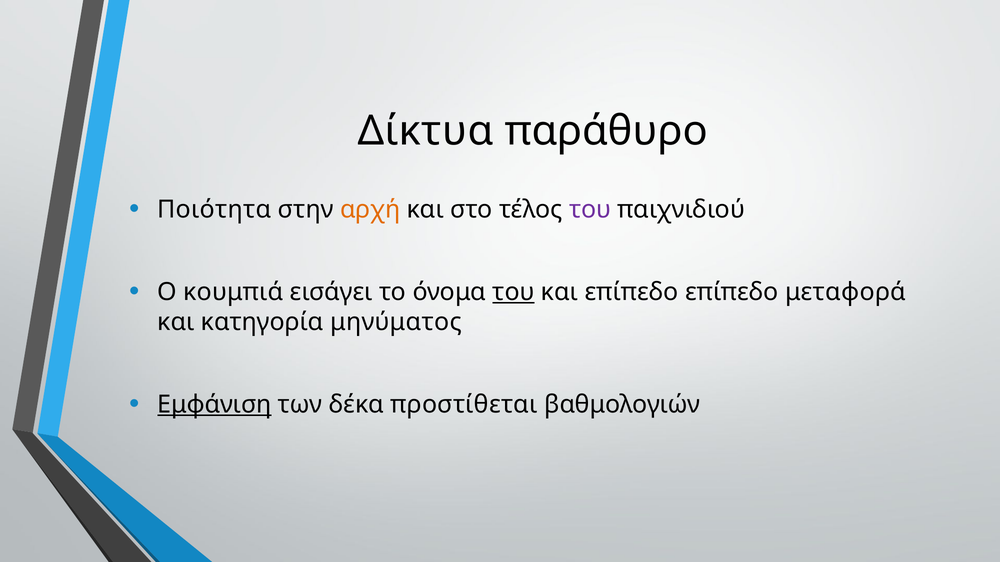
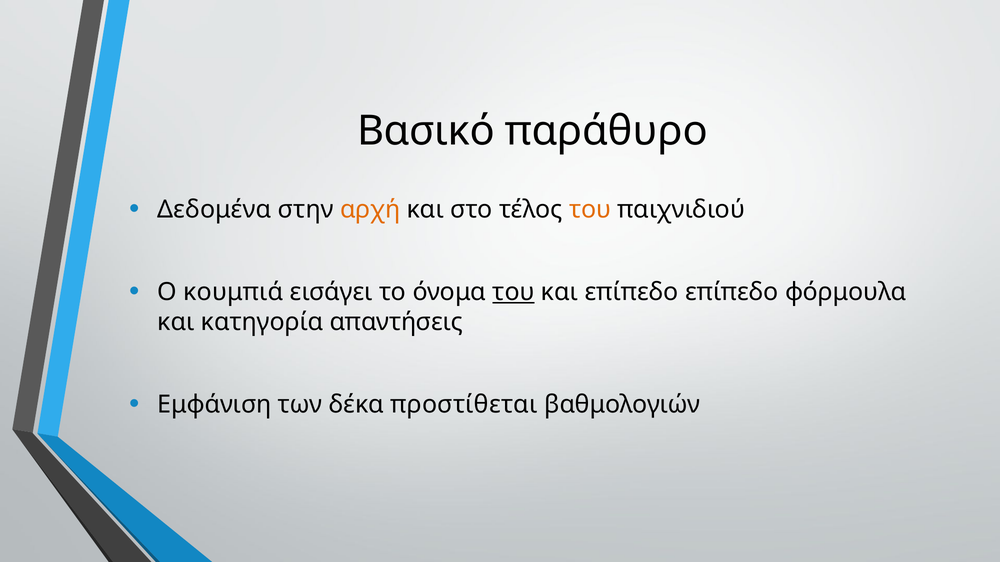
Δίκτυα: Δίκτυα -> Βασικό
Ποιότητα: Ποιότητα -> Δεδομένα
του at (590, 210) colour: purple -> orange
μεταφορά: μεταφορά -> φόρμουλα
μηνύματος: μηνύματος -> απαντήσεις
Εμφάνιση underline: present -> none
